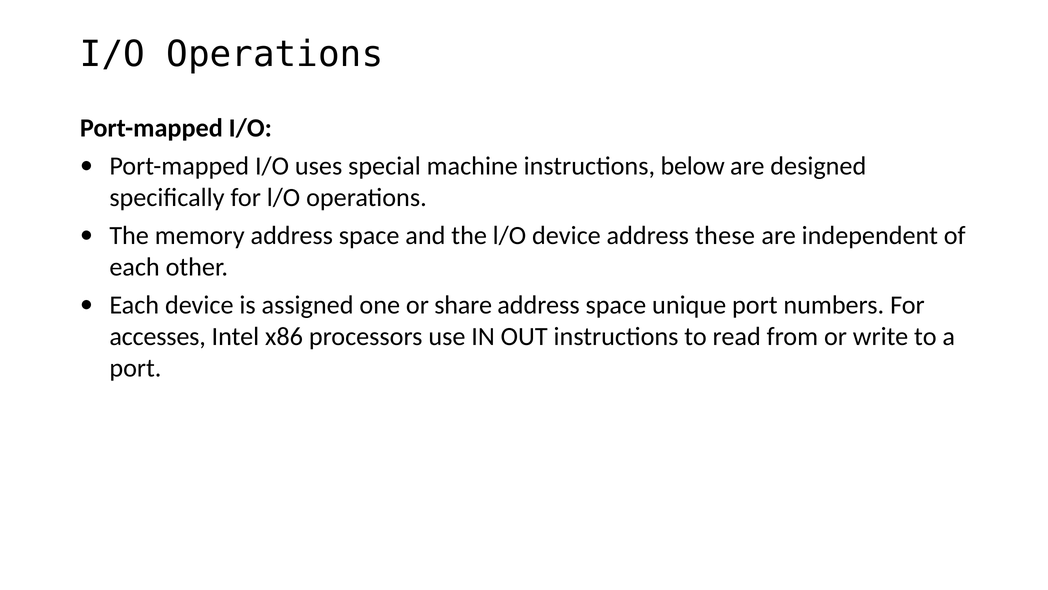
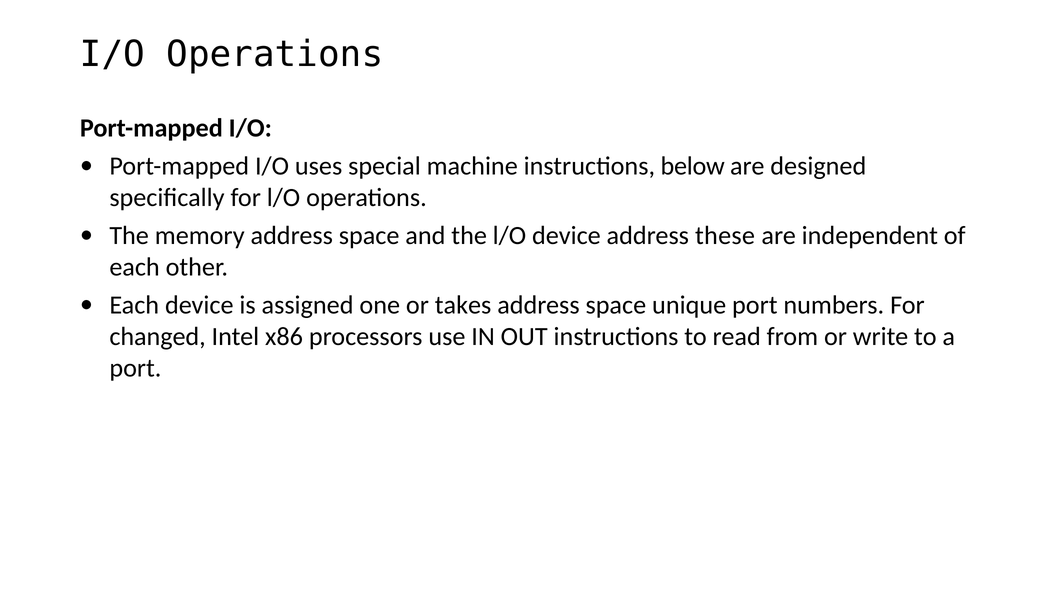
share: share -> takes
accesses: accesses -> changed
